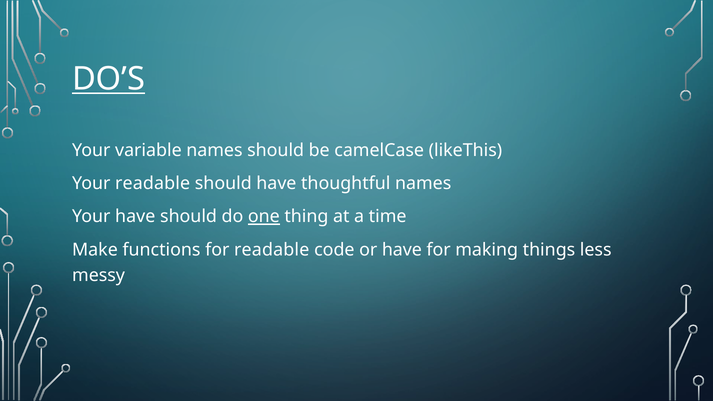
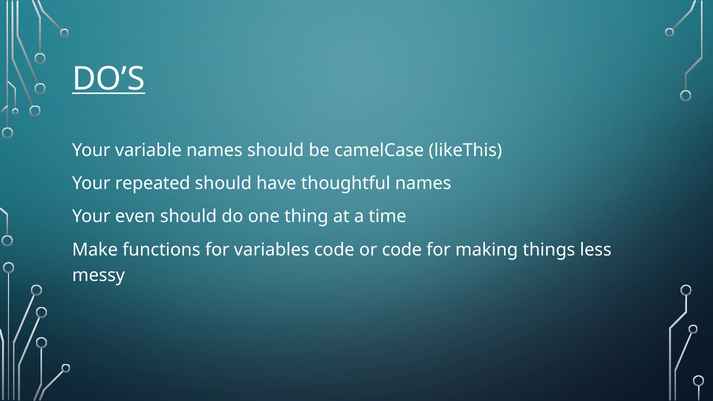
Your readable: readable -> repeated
Your have: have -> even
one underline: present -> none
for readable: readable -> variables
or have: have -> code
